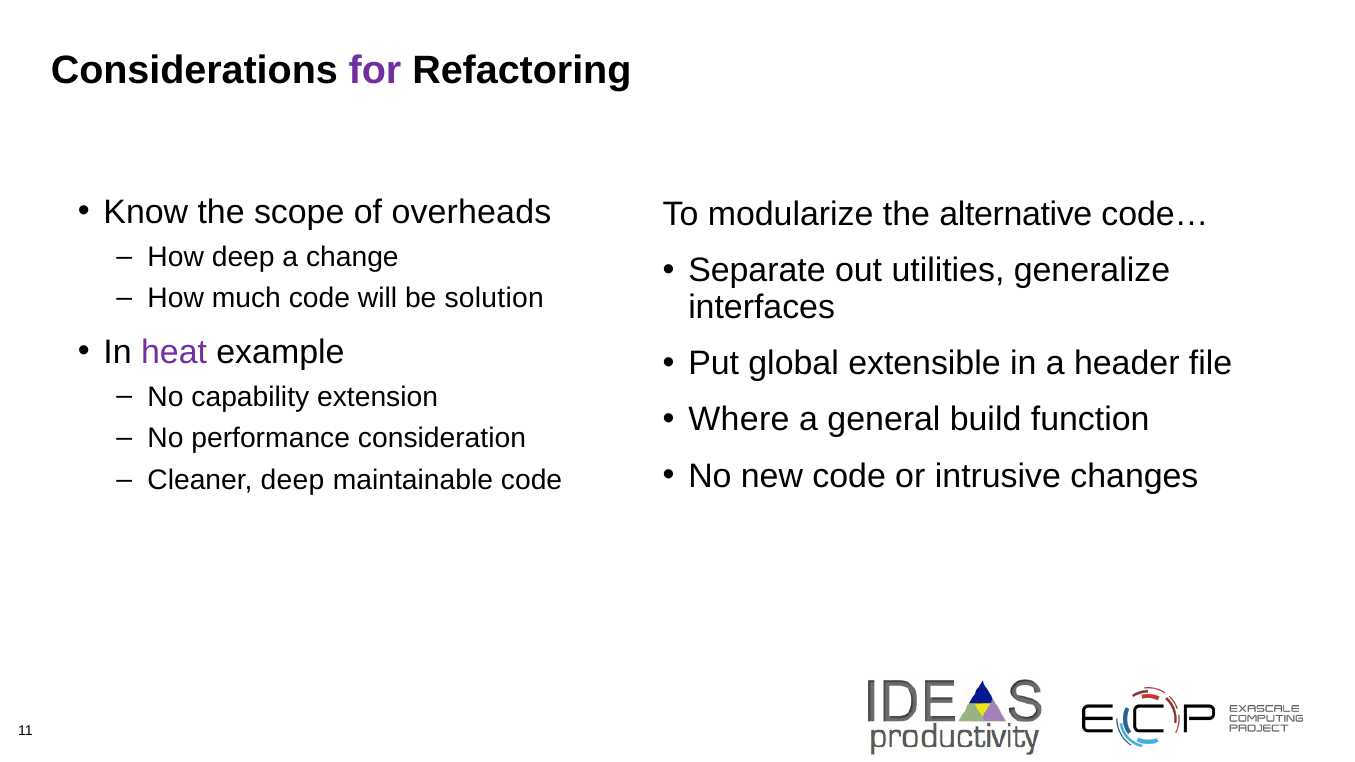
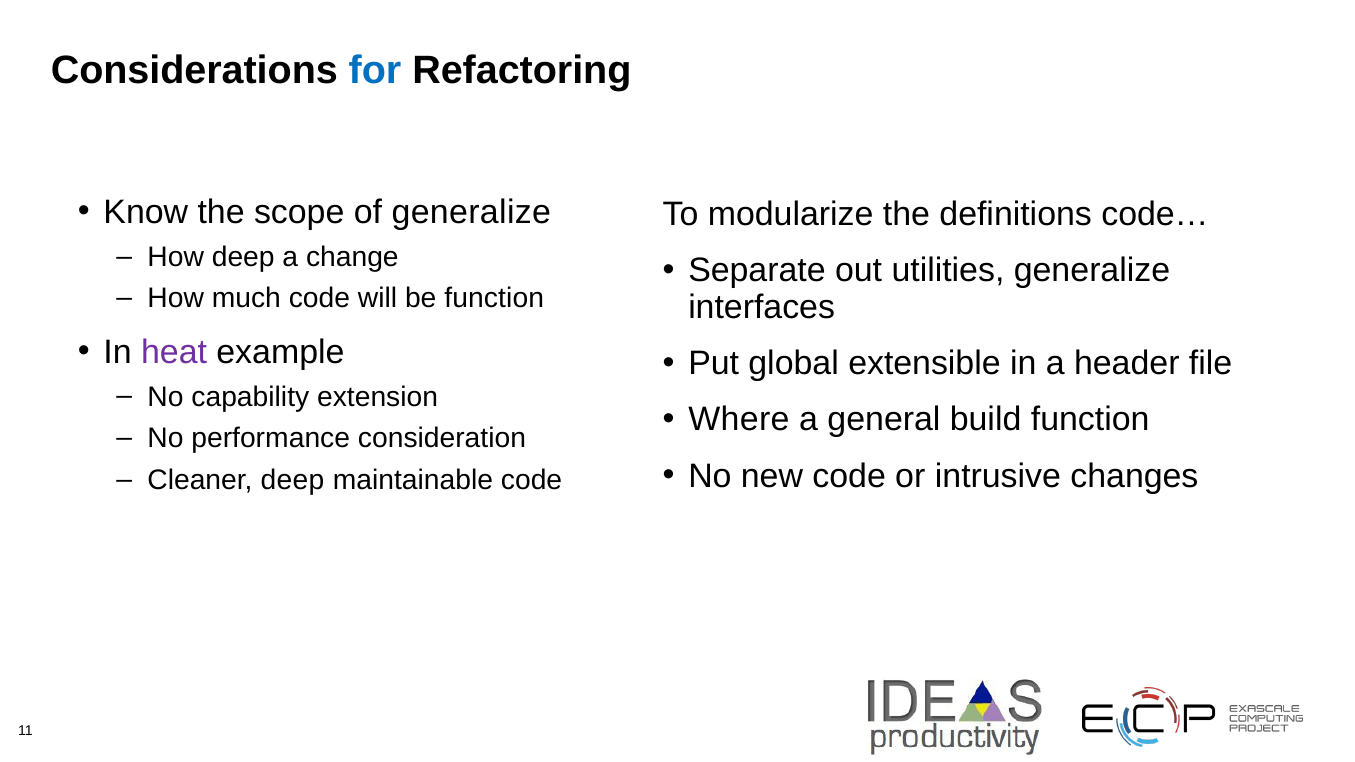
for colour: purple -> blue
of overheads: overheads -> generalize
alternative: alternative -> definitions
be solution: solution -> function
